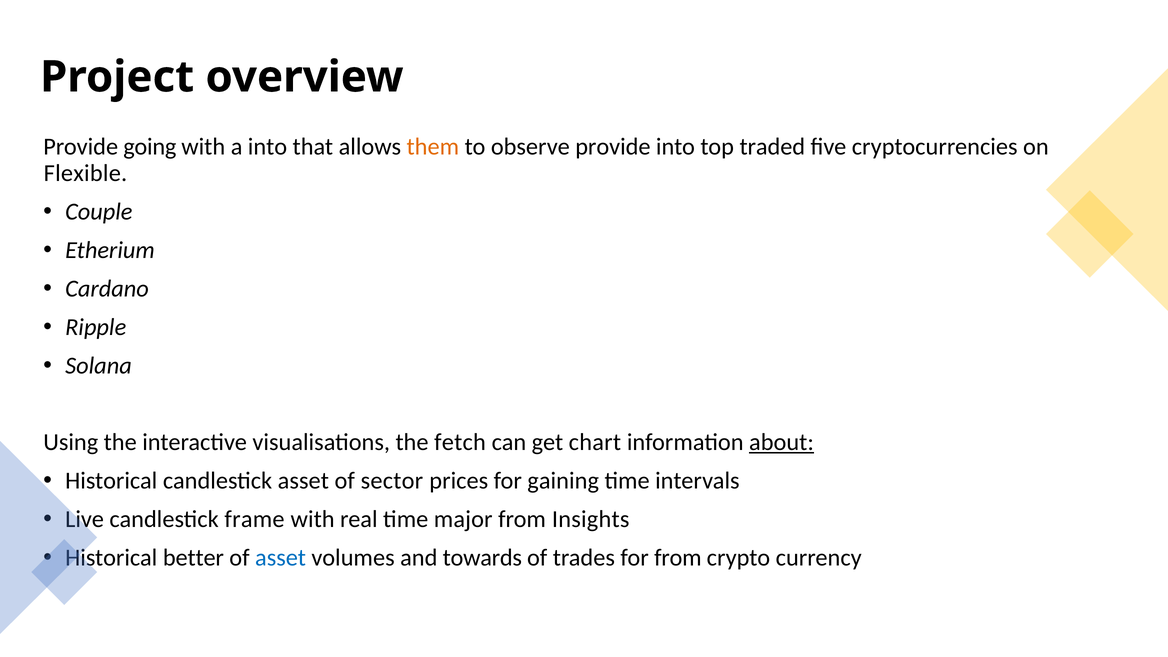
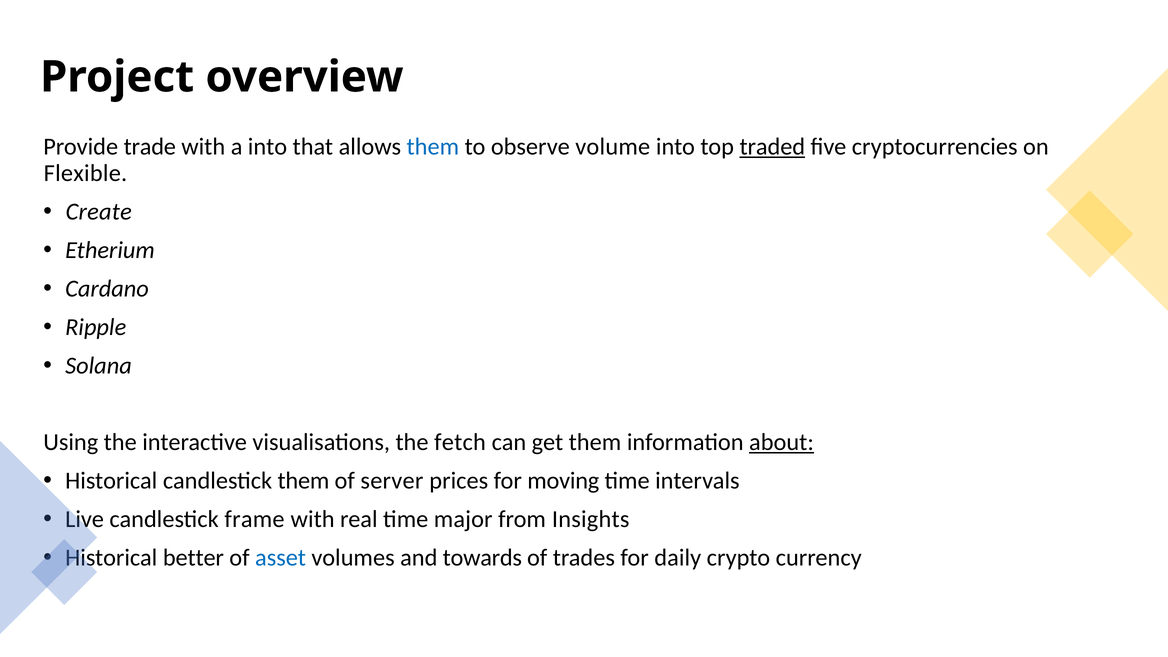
going: going -> trade
them at (433, 147) colour: orange -> blue
observe provide: provide -> volume
traded underline: none -> present
Couple: Couple -> Create
get chart: chart -> them
candlestick asset: asset -> them
sector: sector -> server
gaining: gaining -> moving
for from: from -> daily
